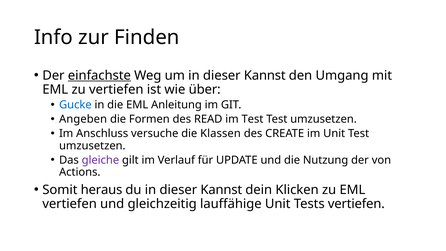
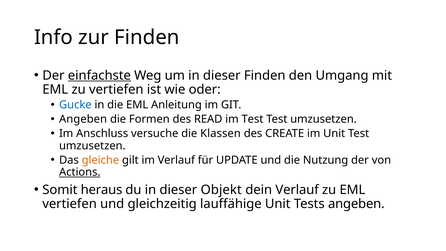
um in dieser Kannst: Kannst -> Finden
über: über -> oder
gleiche colour: purple -> orange
Actions underline: none -> present
du in dieser Kannst: Kannst -> Objekt
dein Klicken: Klicken -> Verlauf
Tests vertiefen: vertiefen -> angeben
